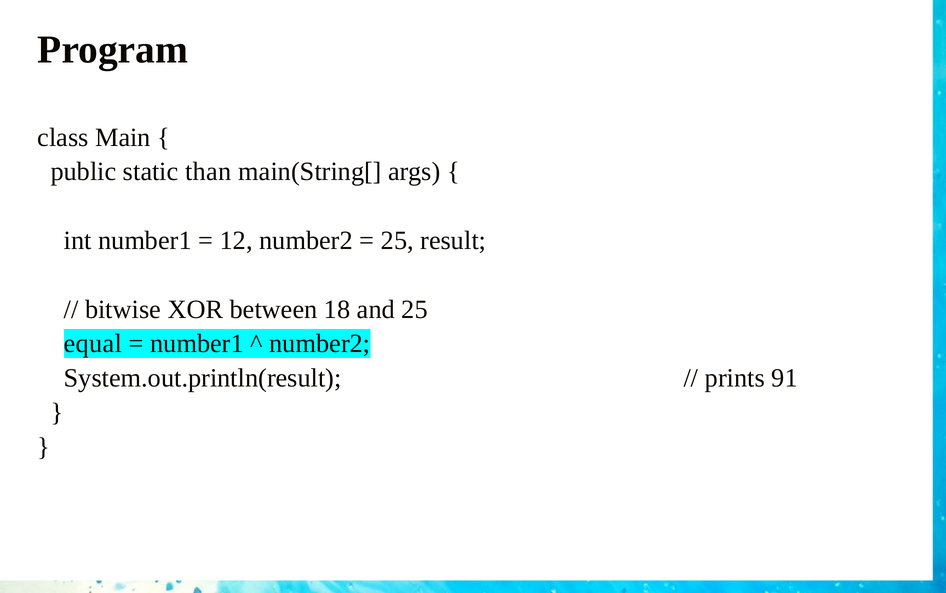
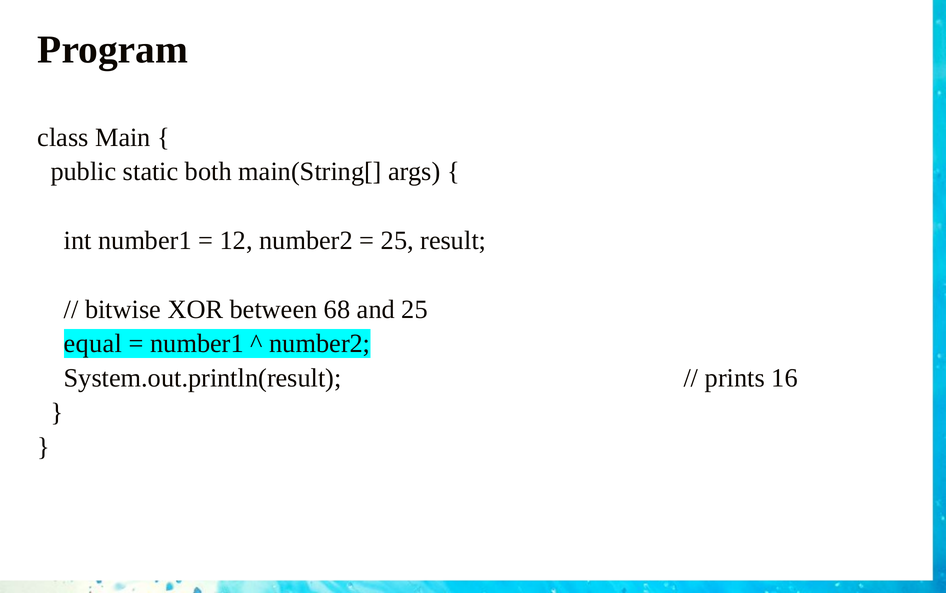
than: than -> both
18: 18 -> 68
91: 91 -> 16
